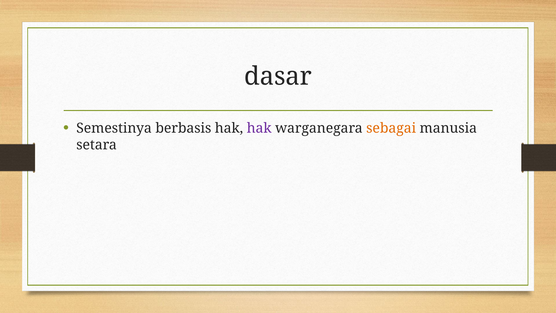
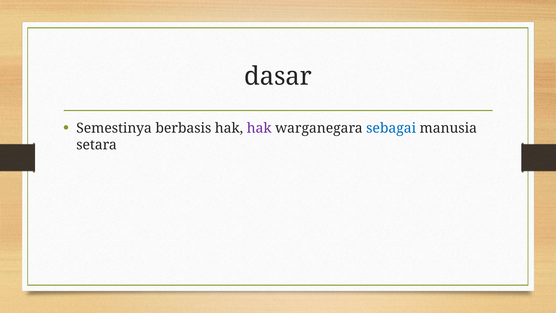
sebagai colour: orange -> blue
